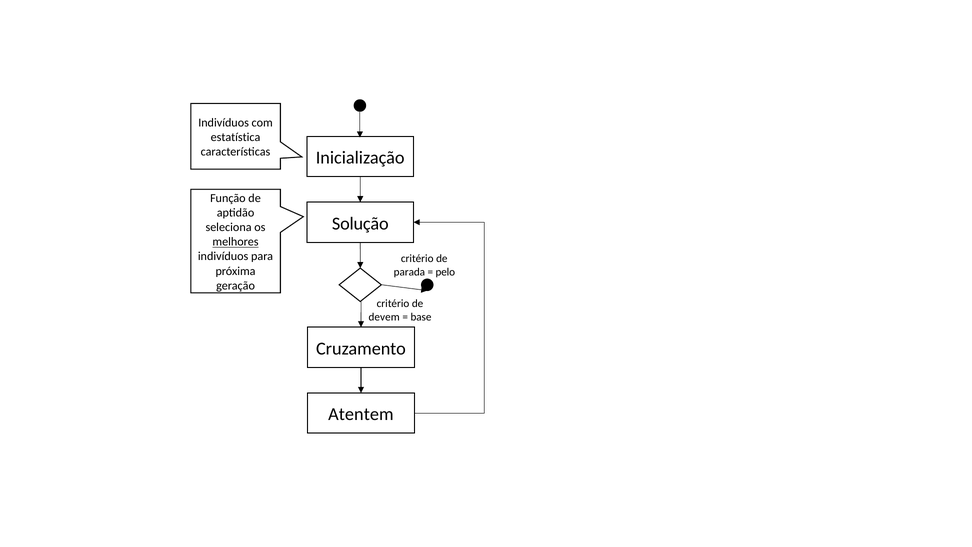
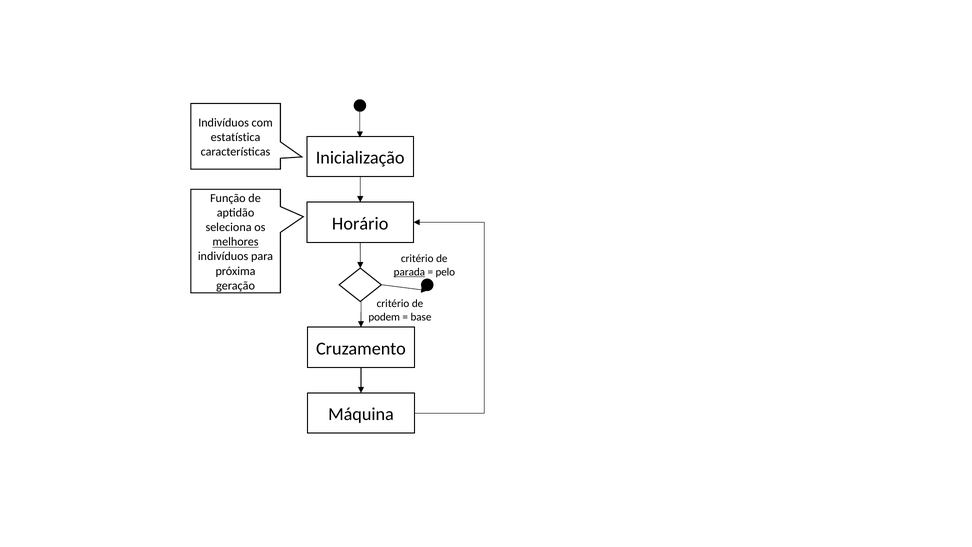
Solução: Solução -> Horário
parada underline: none -> present
devem: devem -> podem
Atentem: Atentem -> Máquina
